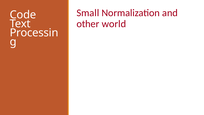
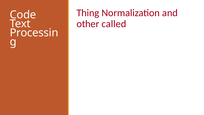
Small: Small -> Thing
world: world -> called
